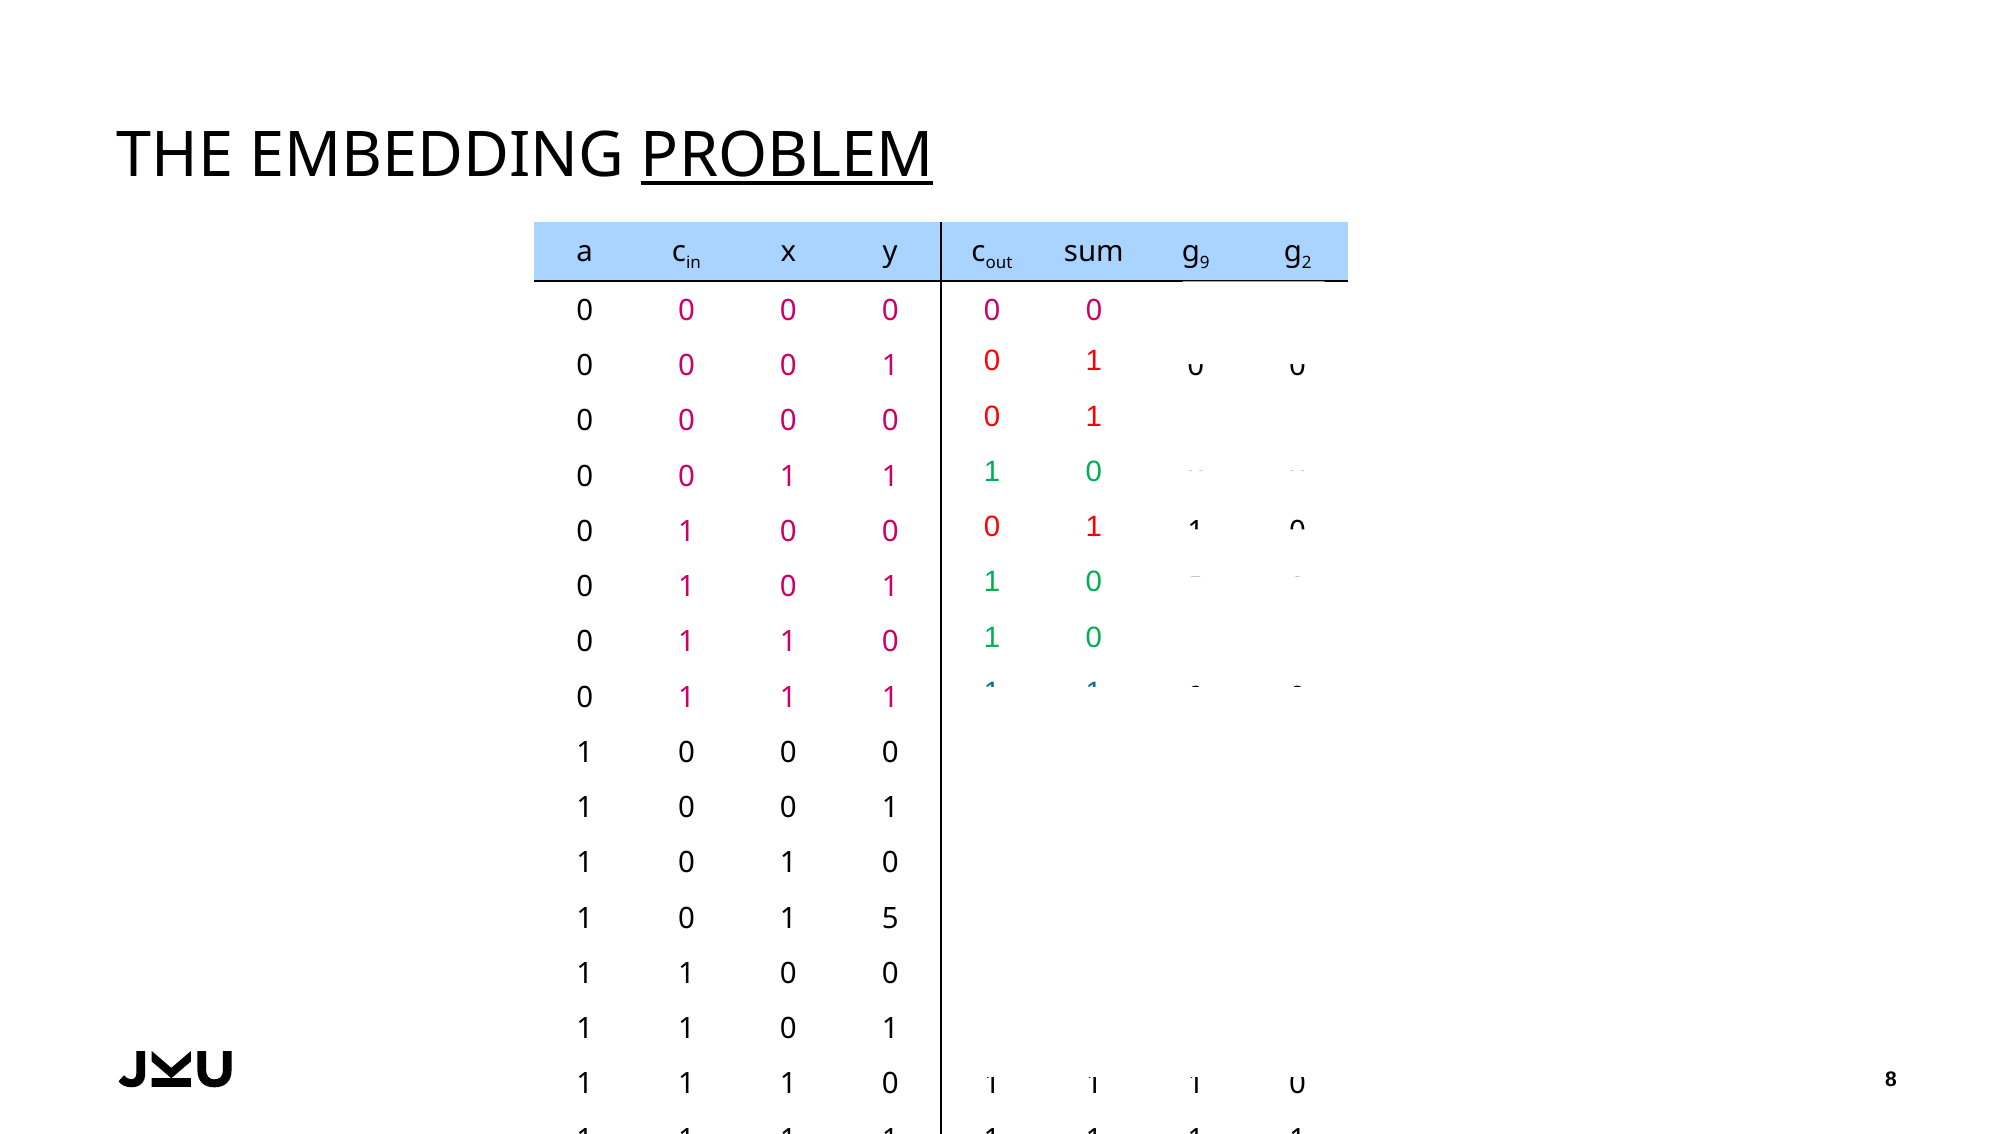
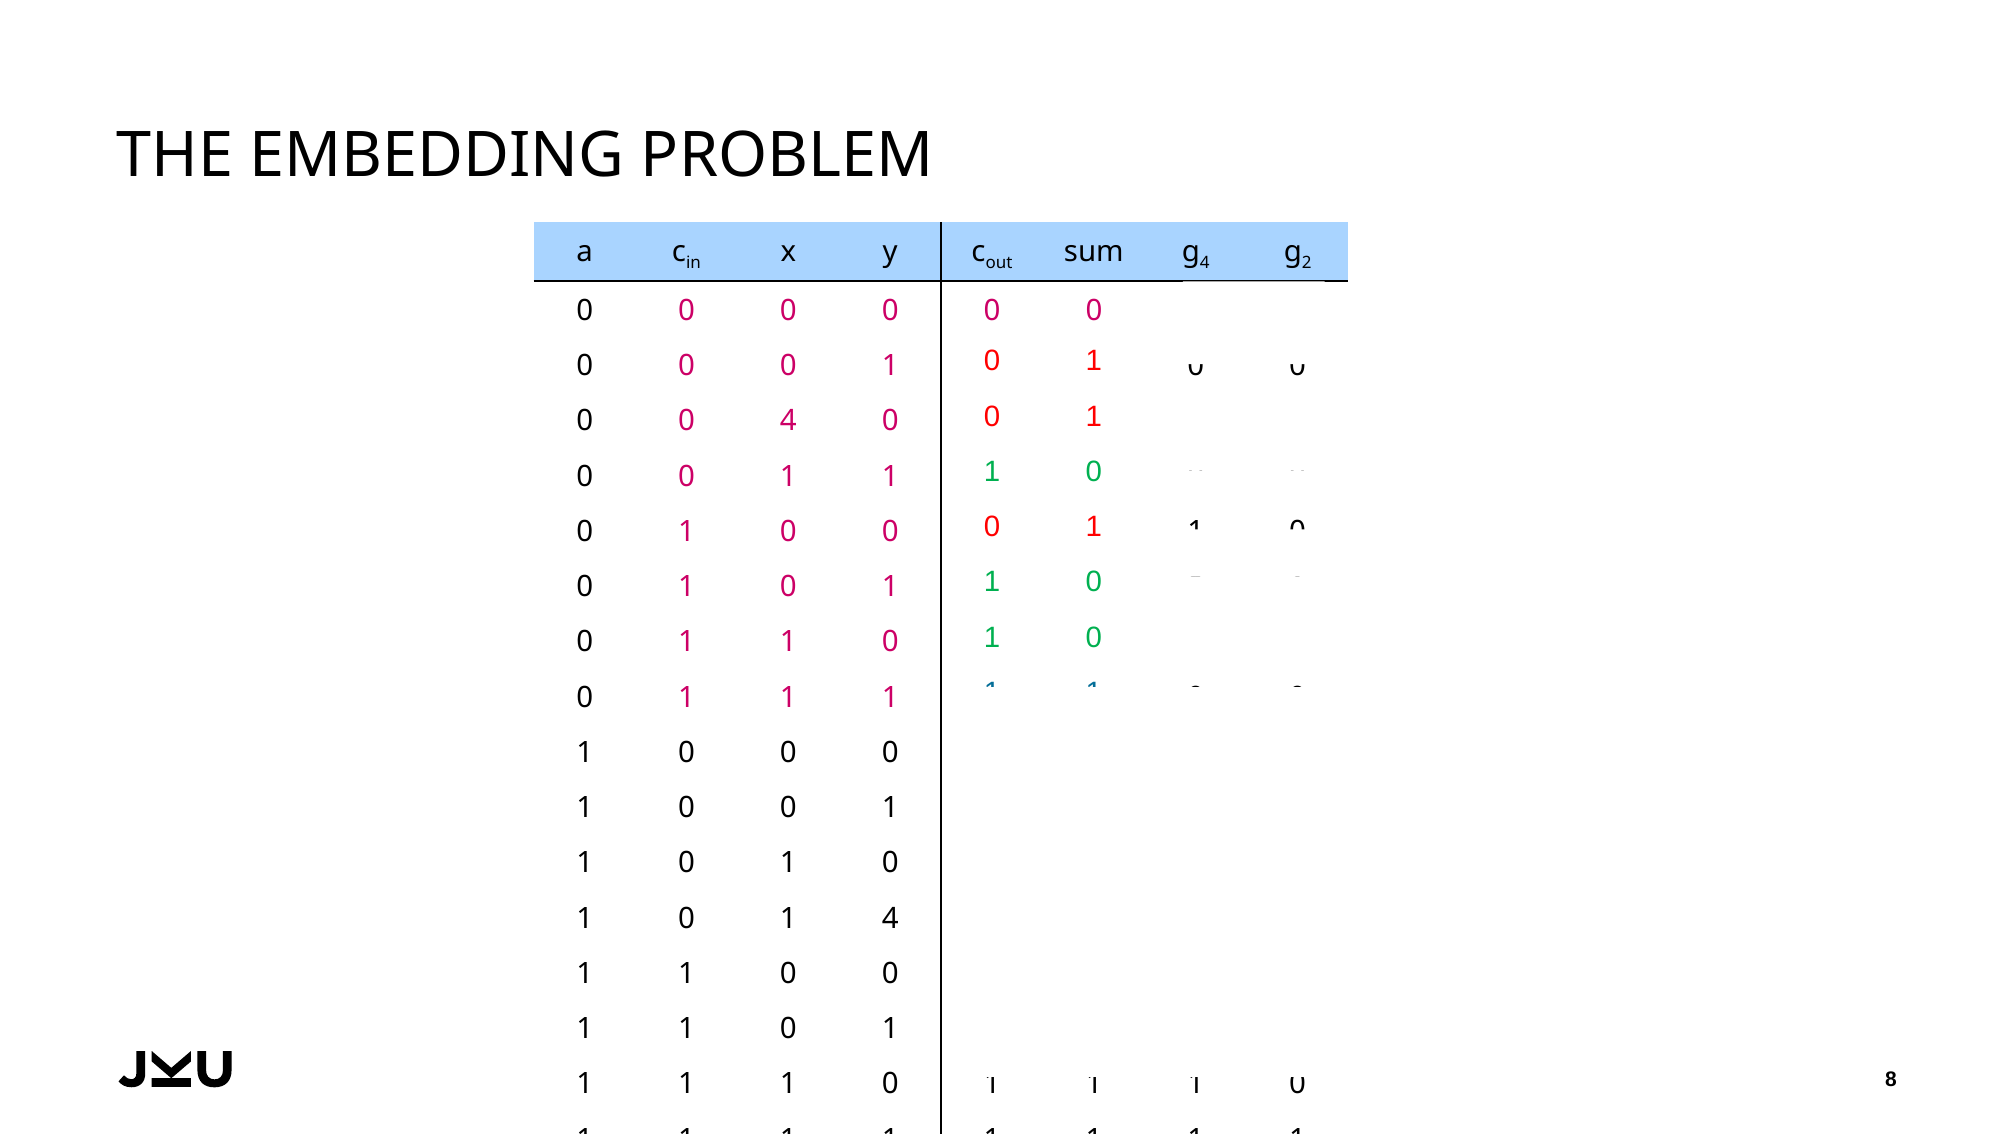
PROBLEM underline: present -> none
9 at (1205, 263): 9 -> 4
0 at (788, 421): 0 -> 4
1 5: 5 -> 4
